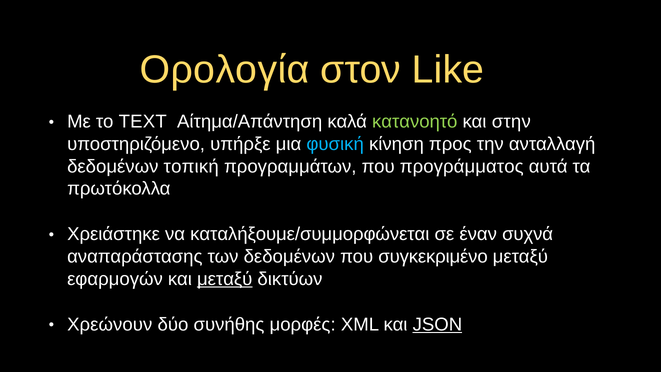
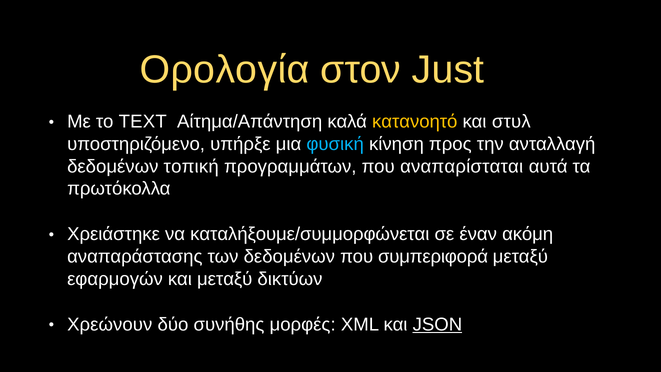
Like: Like -> Just
κατανοητό colour: light green -> yellow
στην: στην -> στυλ
προγράμματος: προγράμματος -> αναπαρίσταται
συχνά: συχνά -> ακόμη
συγκεκριμένο: συγκεκριμένο -> συμπεριφορά
μεταξύ at (225, 279) underline: present -> none
